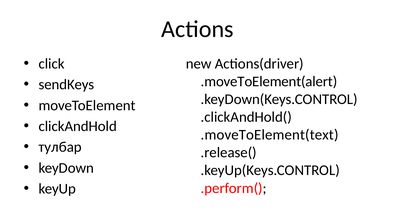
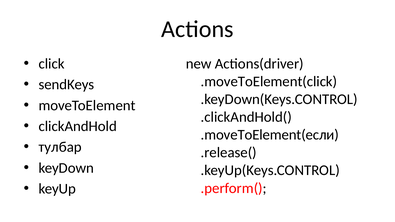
.moveToElement(alert: .moveToElement(alert -> .moveToElement(click
.moveToElement(text: .moveToElement(text -> .moveToElement(если
